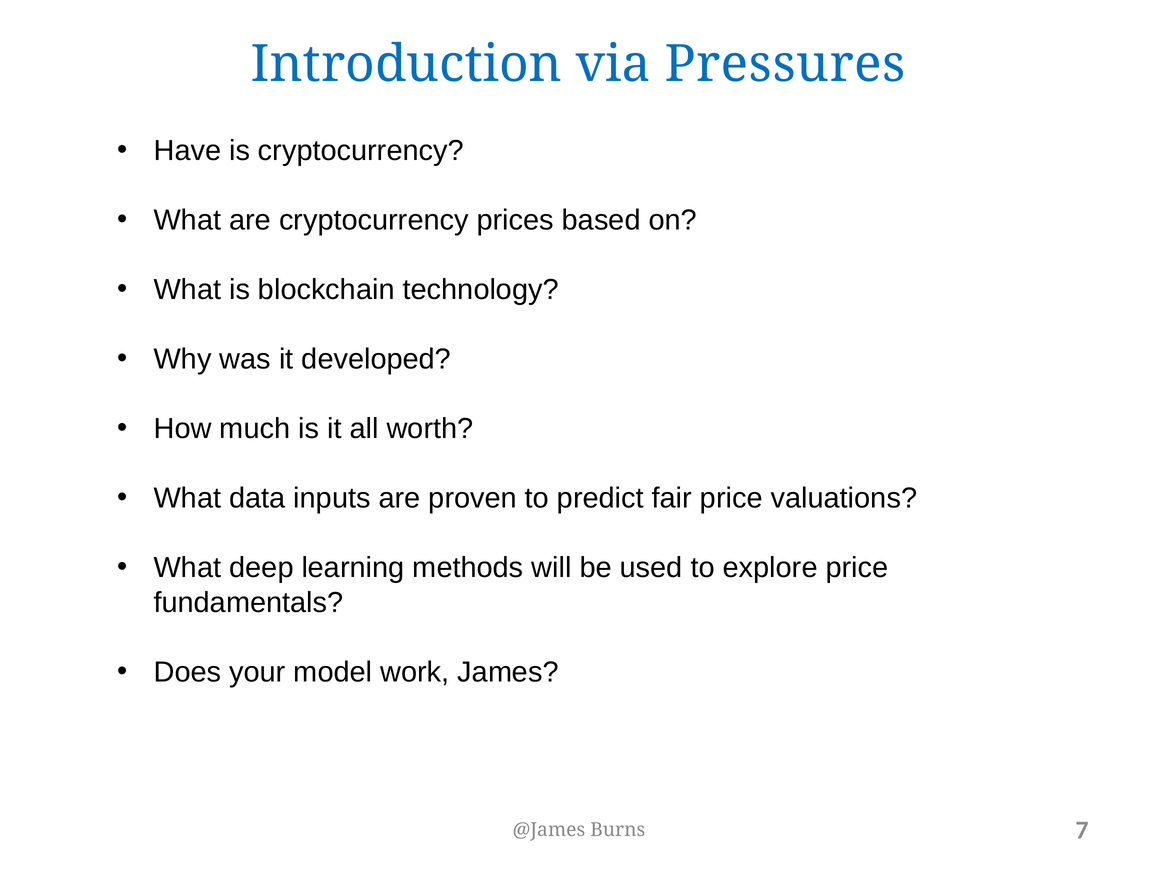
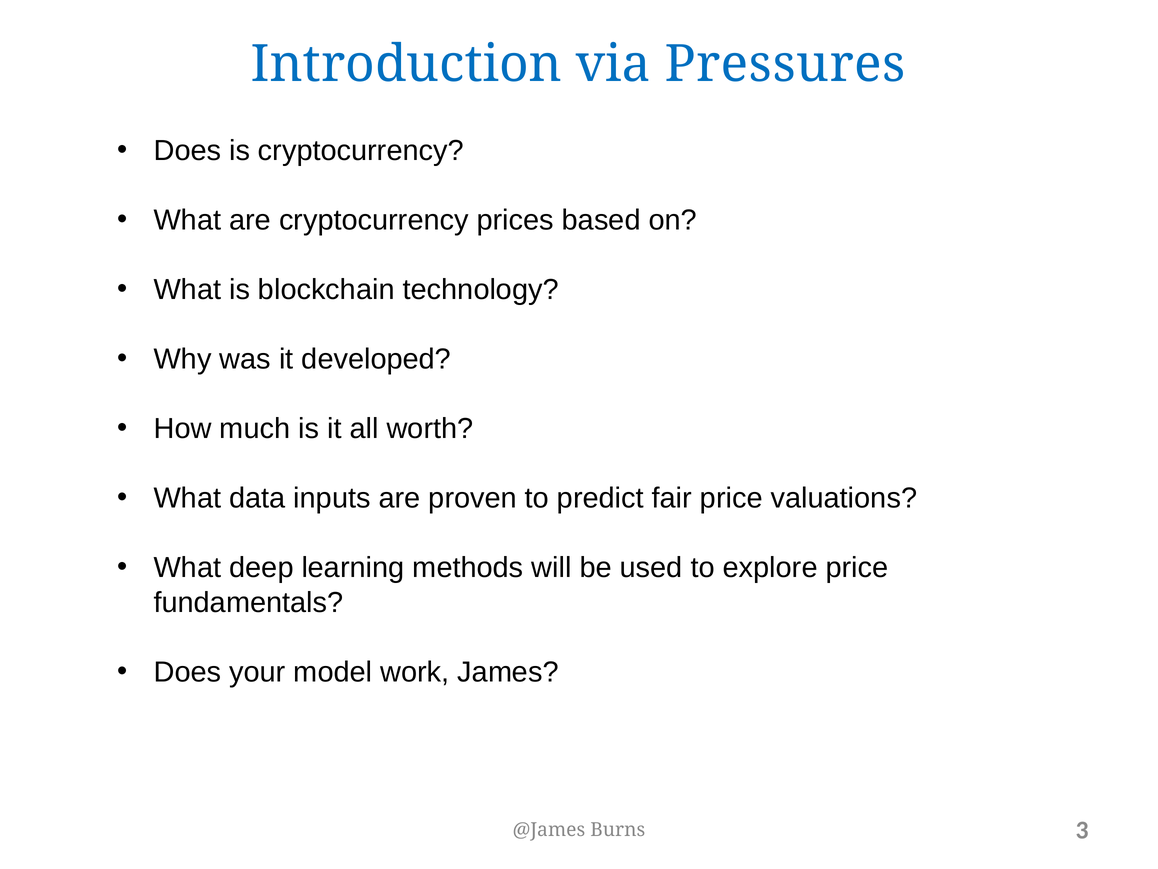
Have at (187, 151): Have -> Does
7: 7 -> 3
